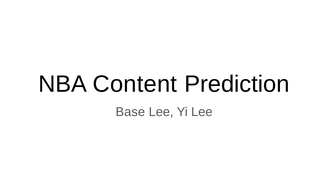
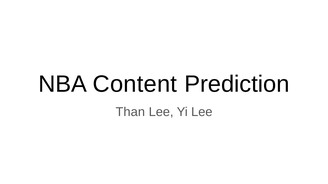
Base: Base -> Than
